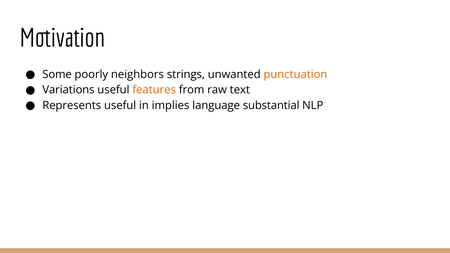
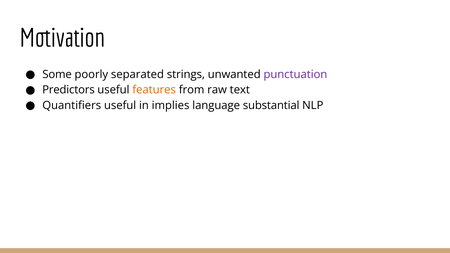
neighbors: neighbors -> separated
punctuation colour: orange -> purple
Variations: Variations -> Predictors
Represents: Represents -> Quantifiers
